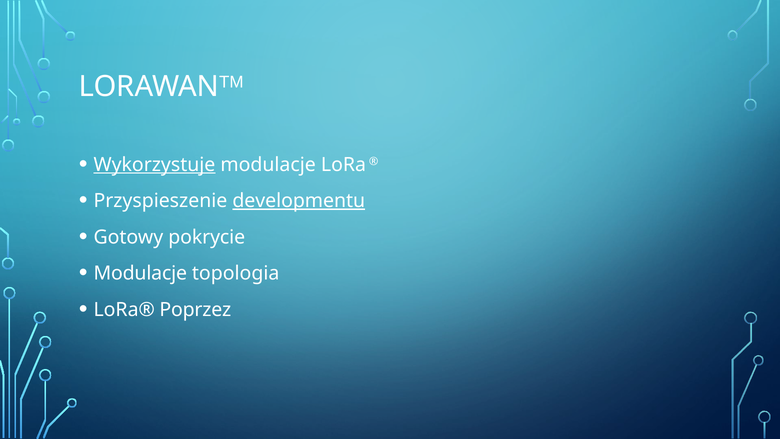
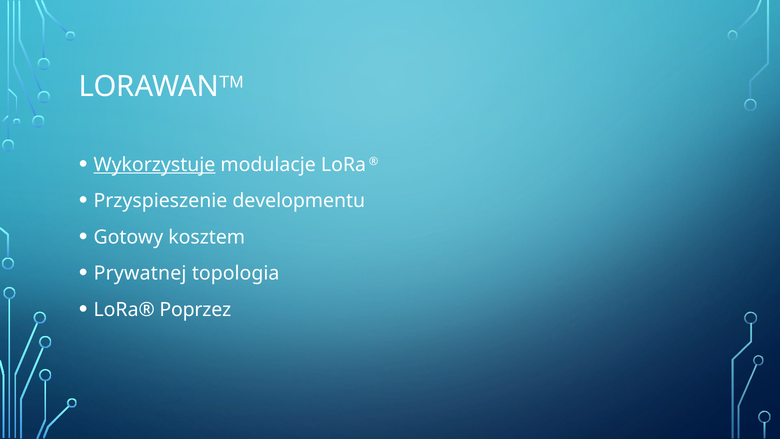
developmentu underline: present -> none
pokrycie: pokrycie -> kosztem
Modulacje at (140, 273): Modulacje -> Prywatnej
